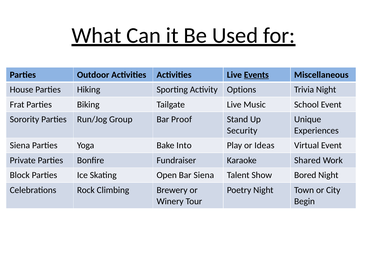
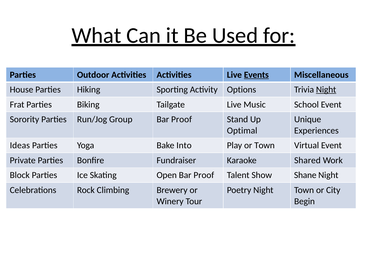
Night at (326, 90) underline: none -> present
Security: Security -> Optimal
Siena at (20, 146): Siena -> Ideas
or Ideas: Ideas -> Town
Open Bar Siena: Siena -> Proof
Bored: Bored -> Shane
